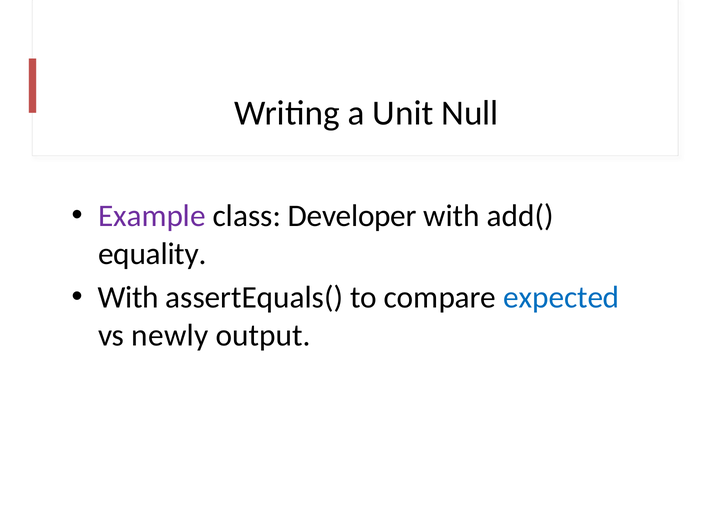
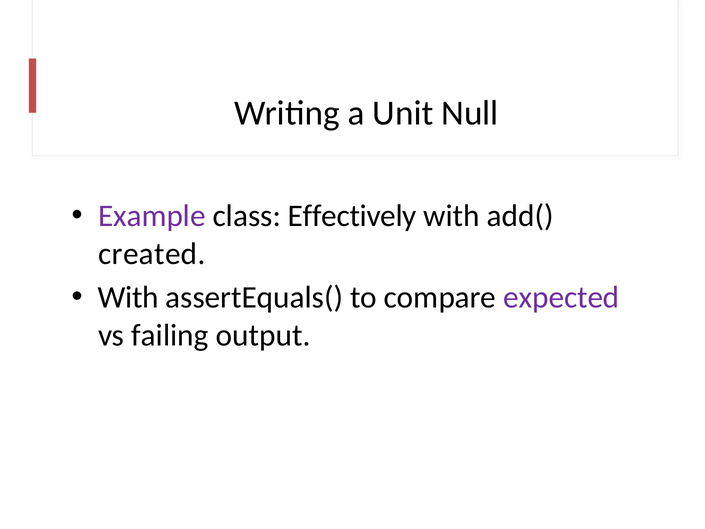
Developer: Developer -> Effectively
equality: equality -> created
expected colour: blue -> purple
newly: newly -> failing
